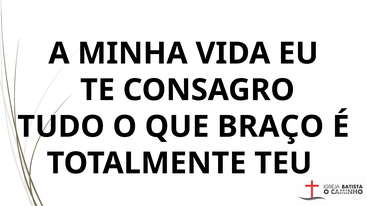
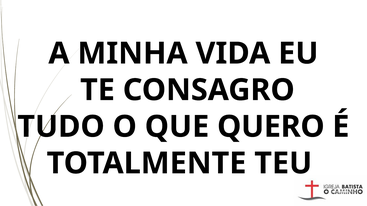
BRAÇO: BRAÇO -> QUERO
